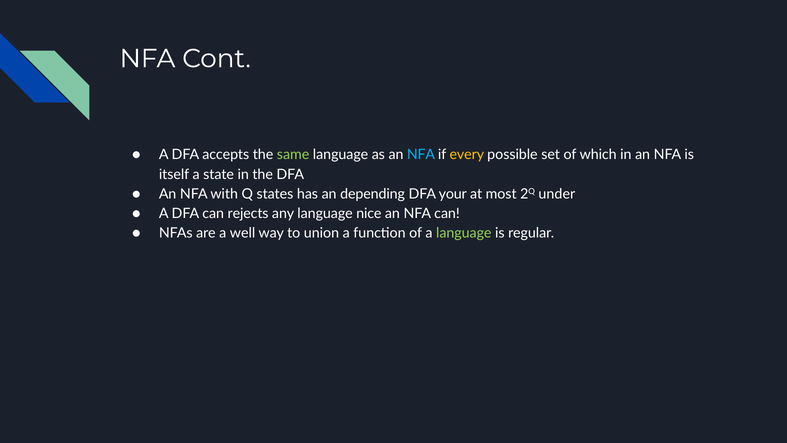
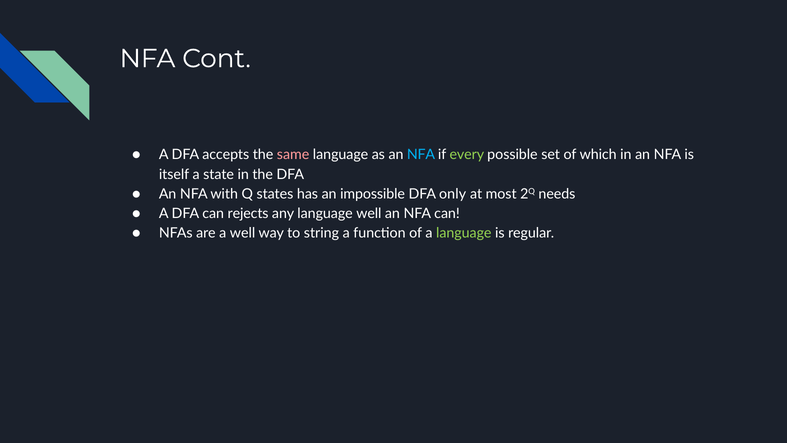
same colour: light green -> pink
every colour: yellow -> light green
depending: depending -> impossible
your: your -> only
under: under -> needs
language nice: nice -> well
union: union -> string
